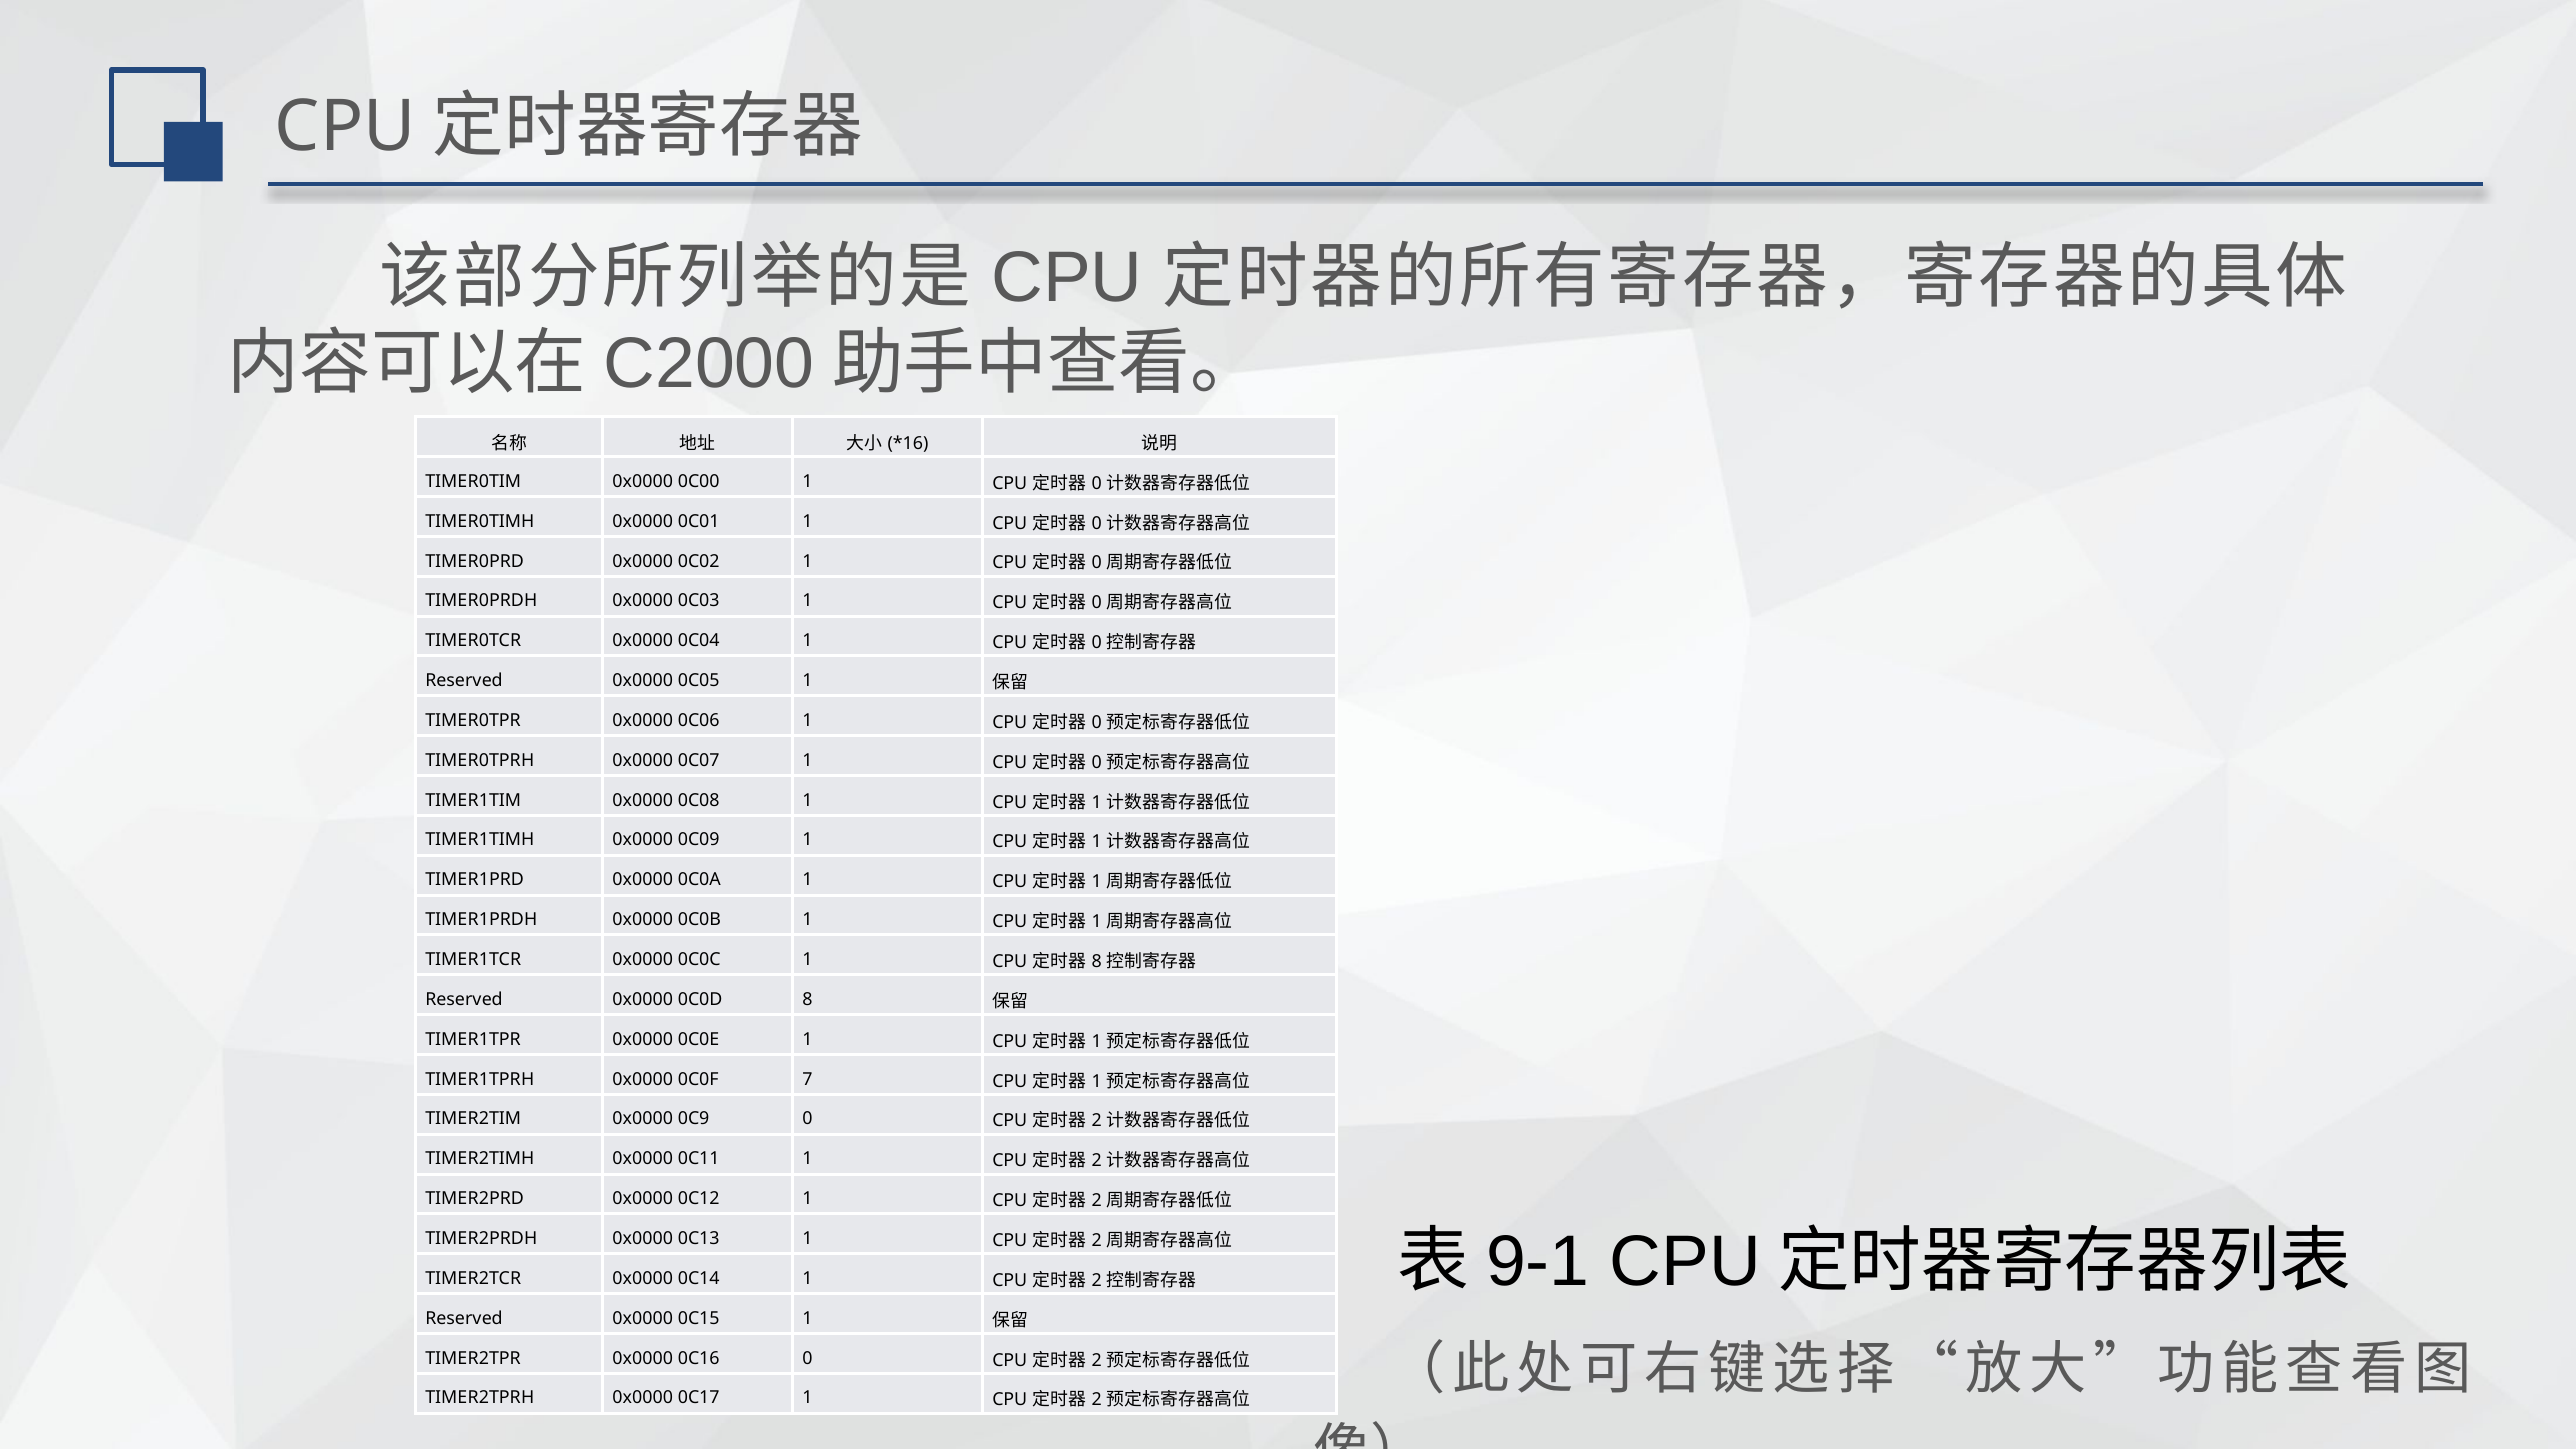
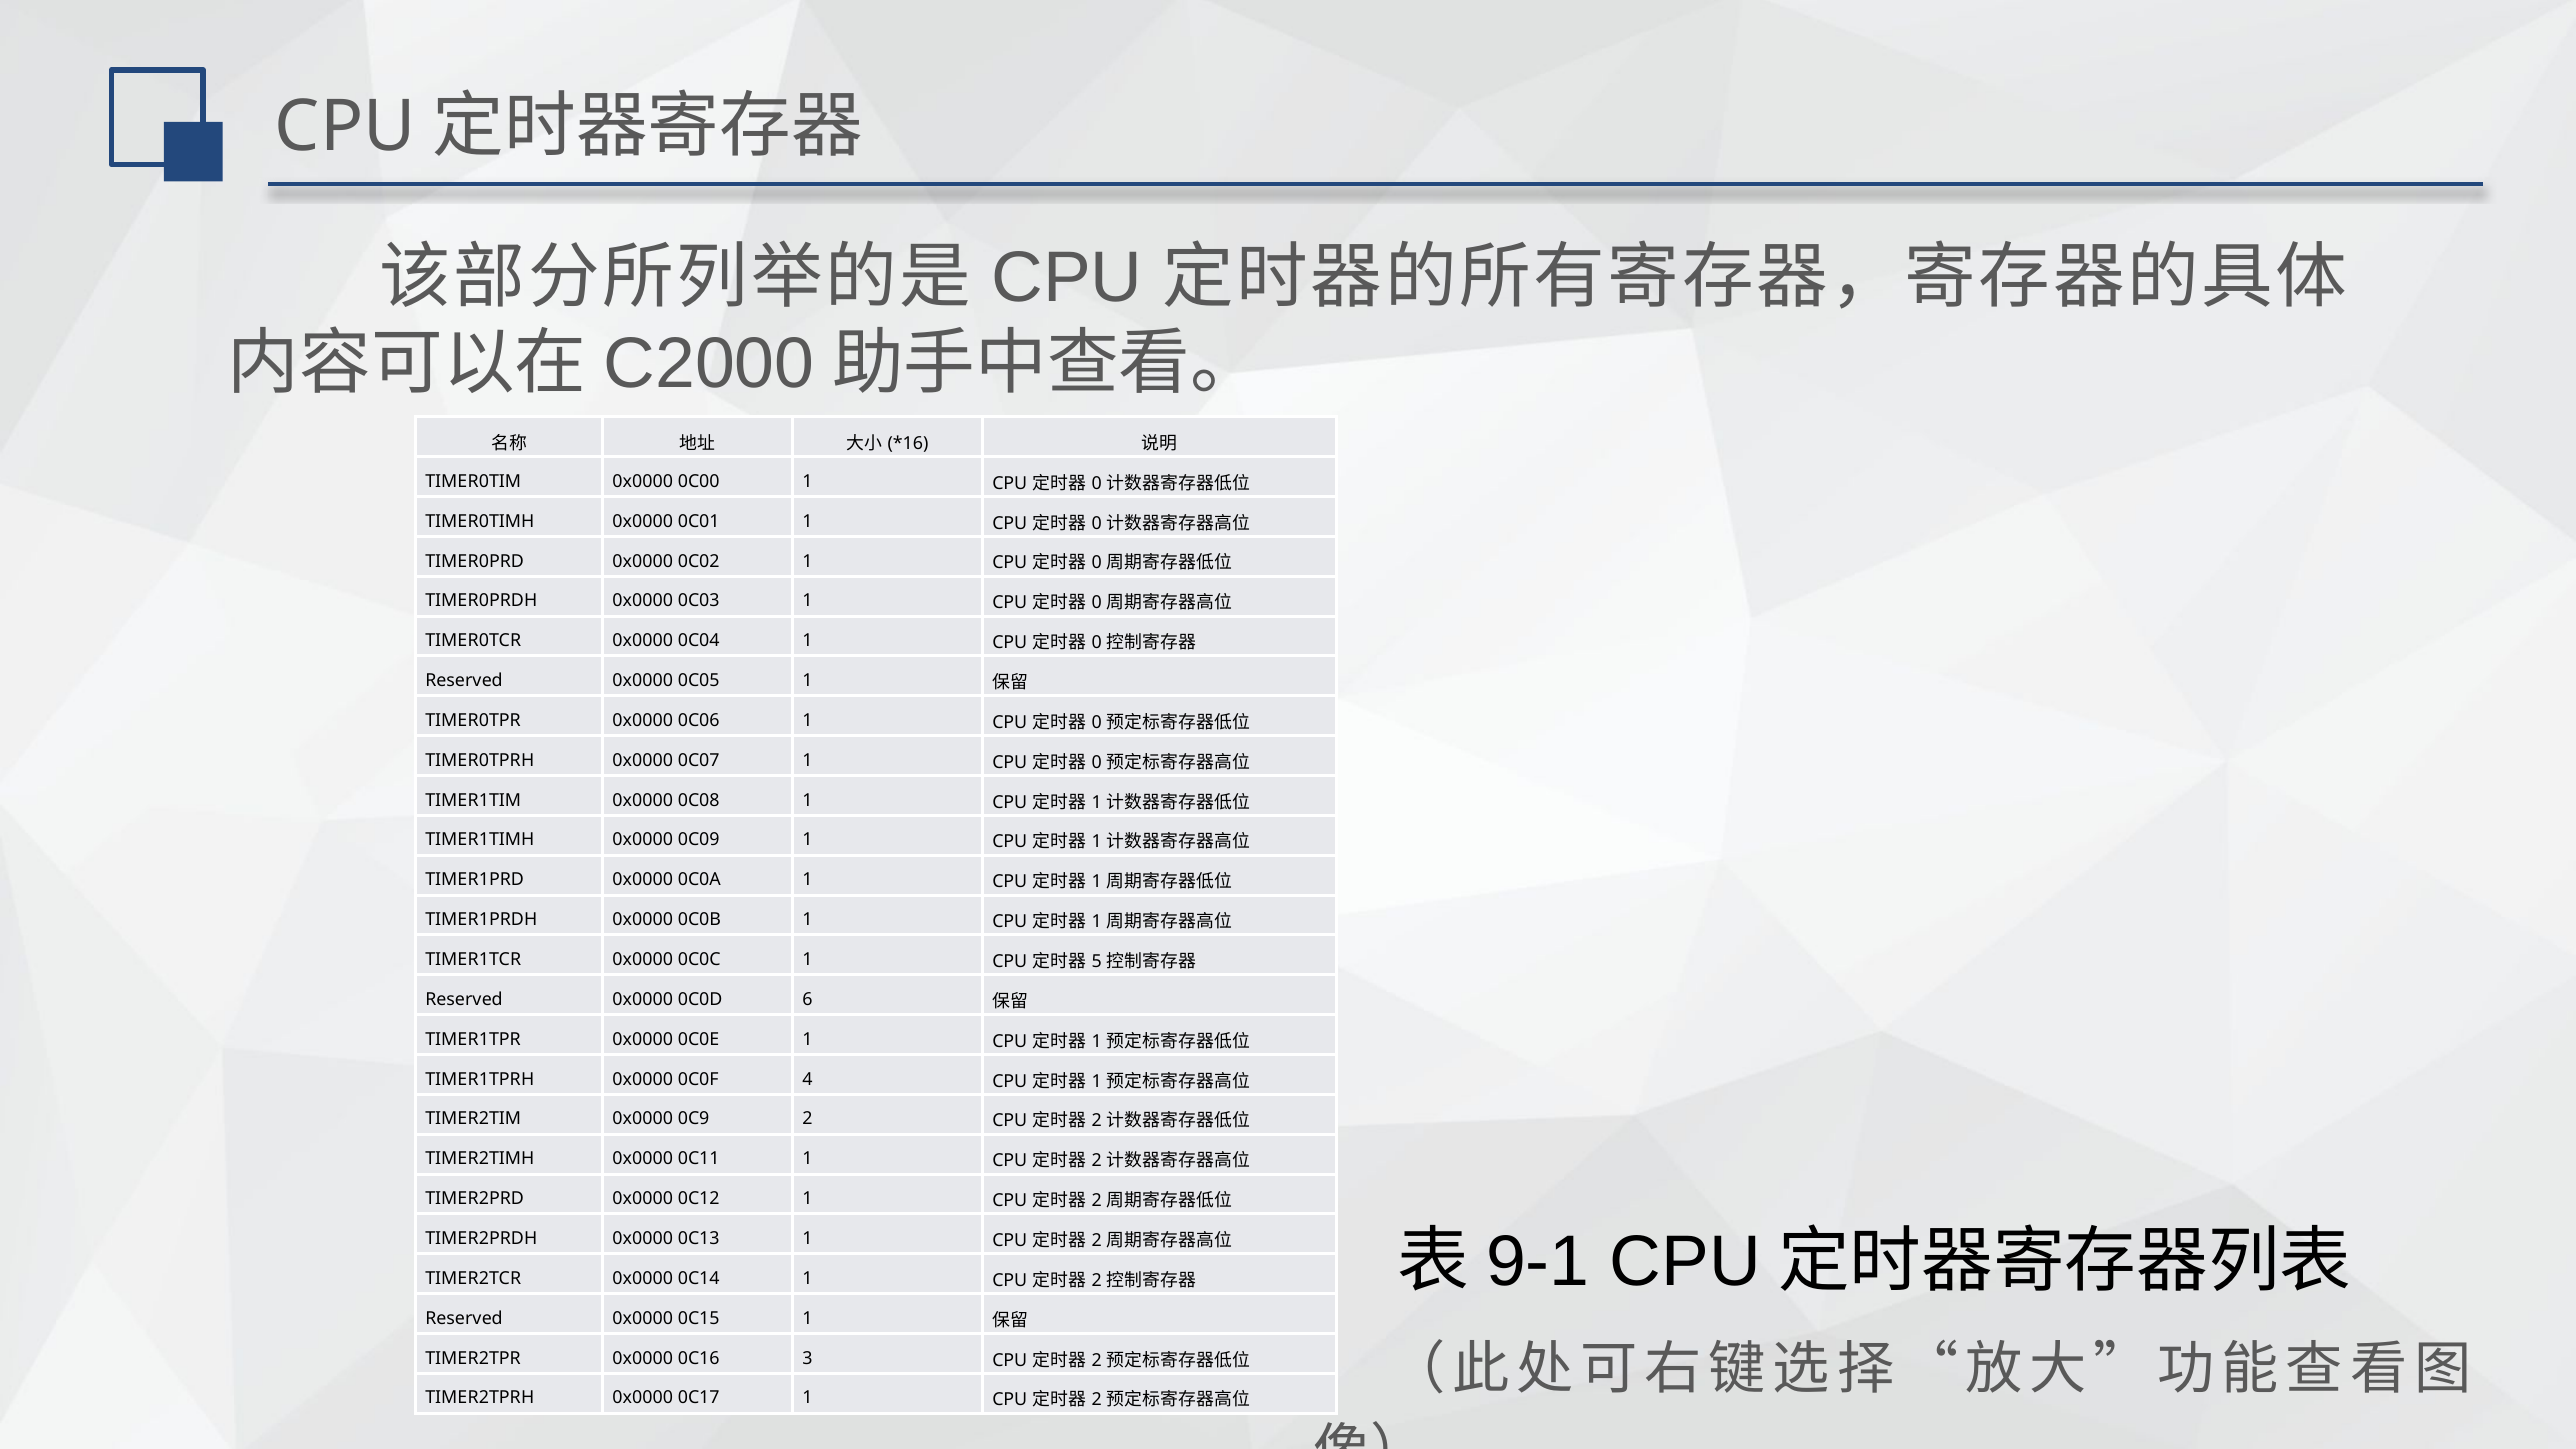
8 at (1097, 962): 8 -> 5
0C0D 8: 8 -> 6
7: 7 -> 4
0C9 0: 0 -> 2
0C16 0: 0 -> 3
